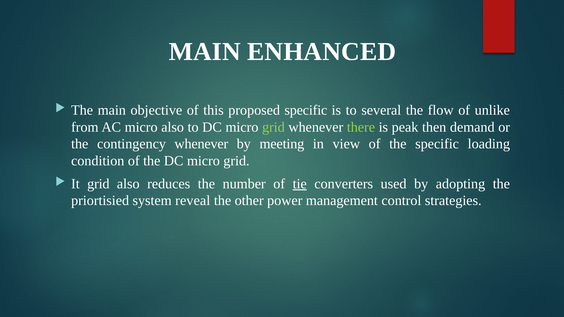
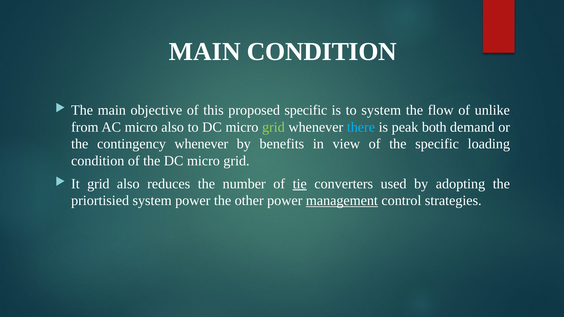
MAIN ENHANCED: ENHANCED -> CONDITION
to several: several -> system
there colour: light green -> light blue
then: then -> both
meeting: meeting -> benefits
system reveal: reveal -> power
management underline: none -> present
